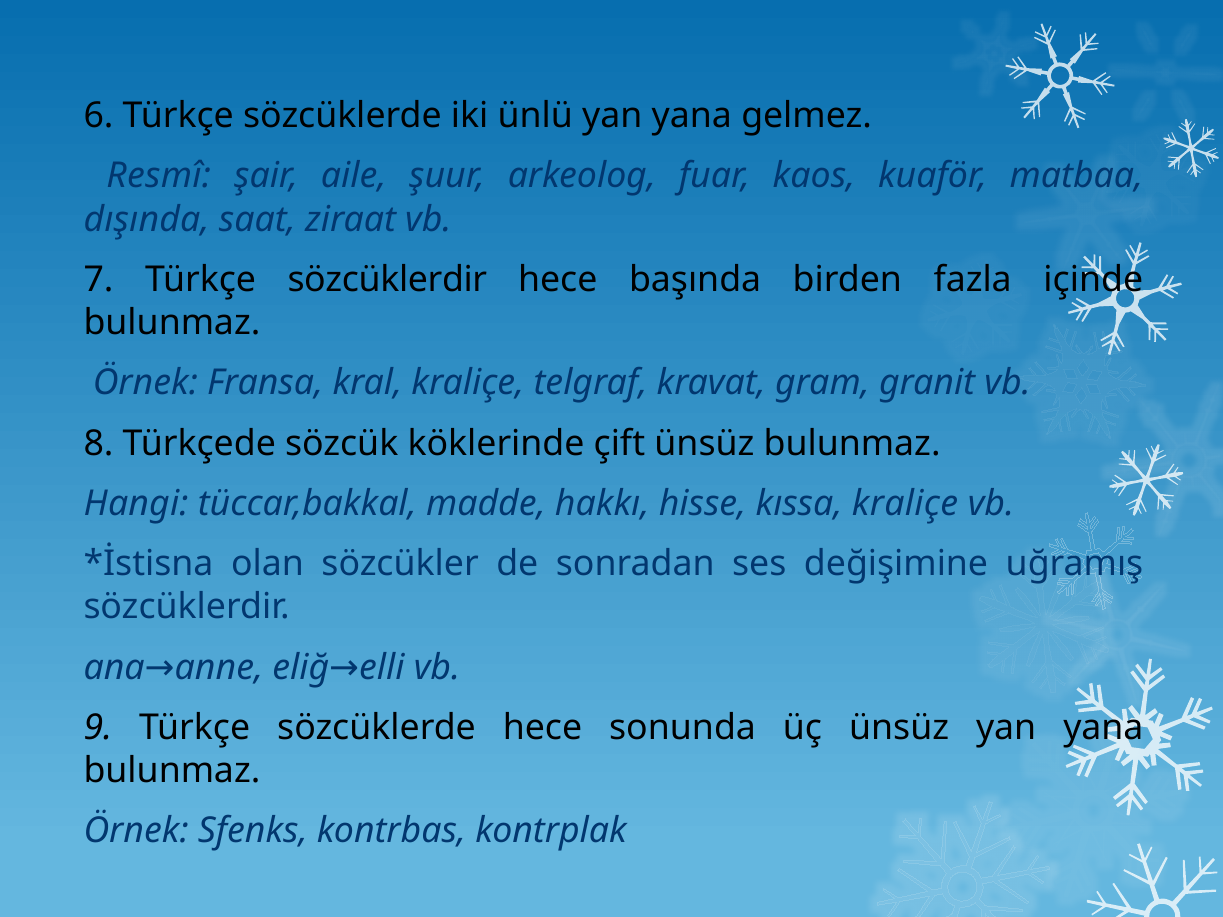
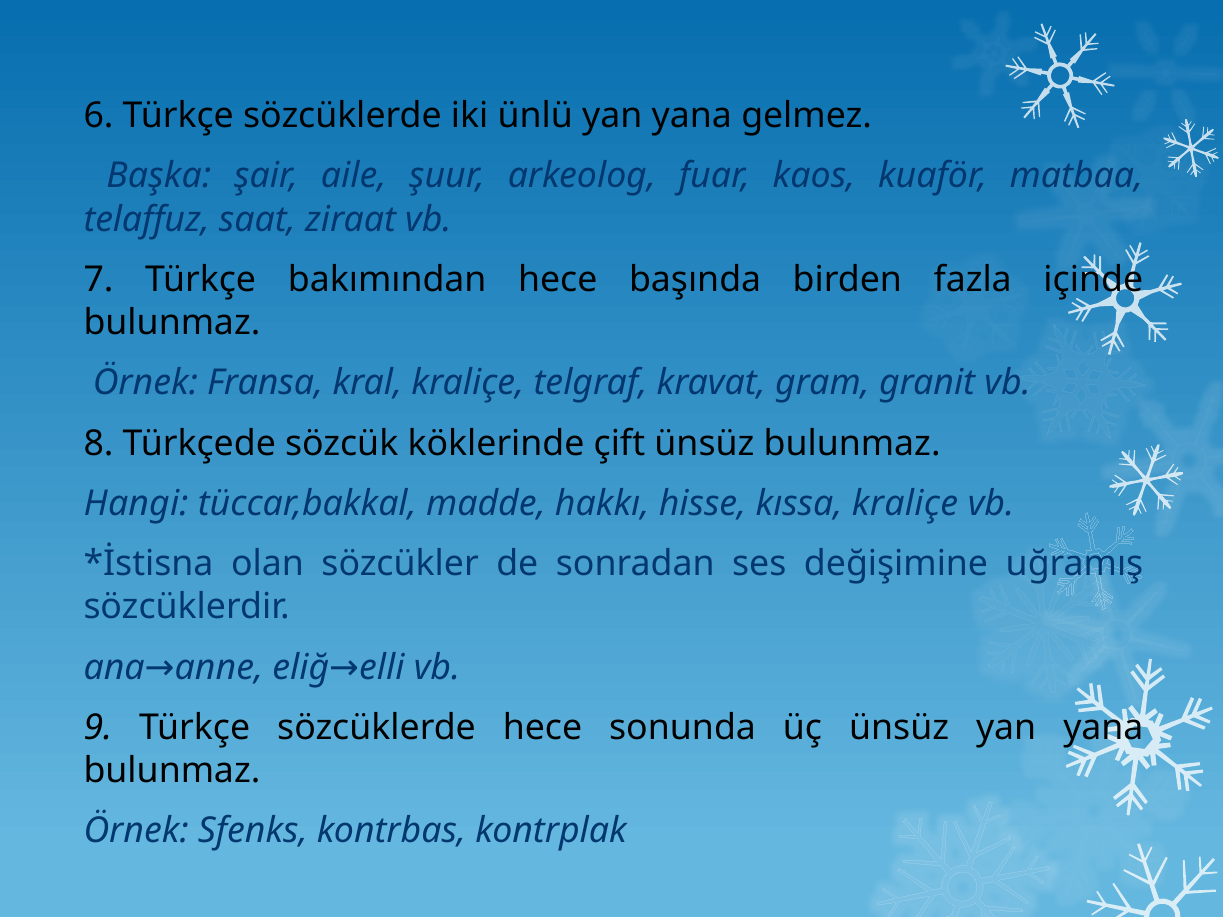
Resmî: Resmî -> Başka
dışında: dışında -> telaffuz
Türkçe sözcüklerdir: sözcüklerdir -> bakımından
